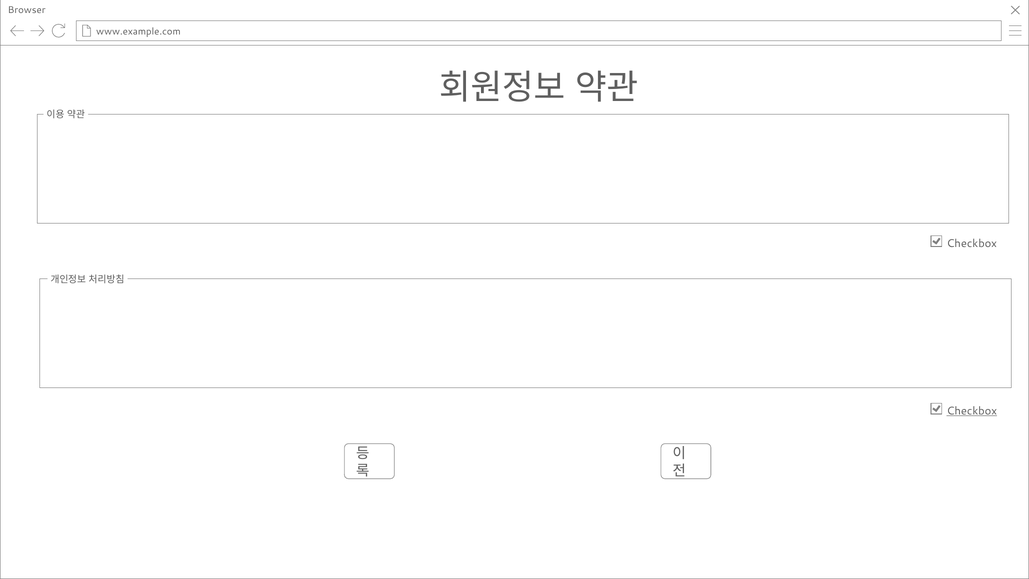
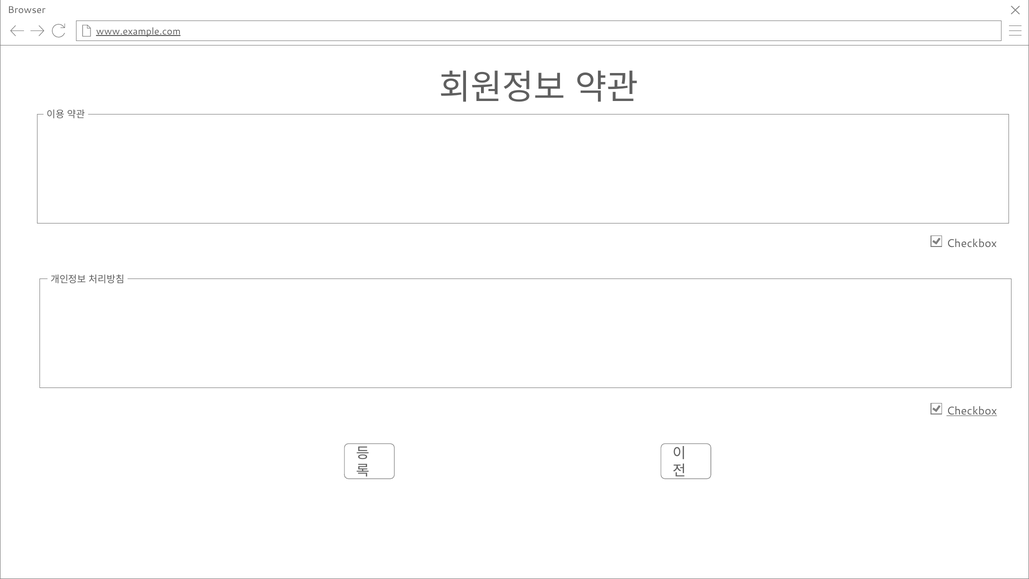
www.example.com underline: none -> present
